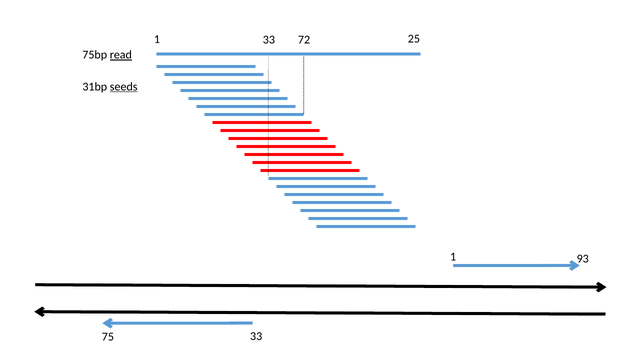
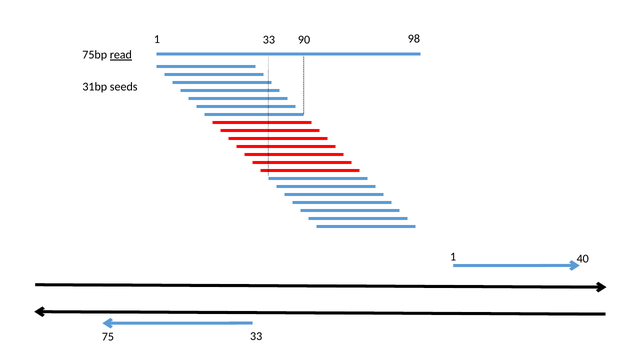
72: 72 -> 90
25: 25 -> 98
seeds underline: present -> none
93: 93 -> 40
